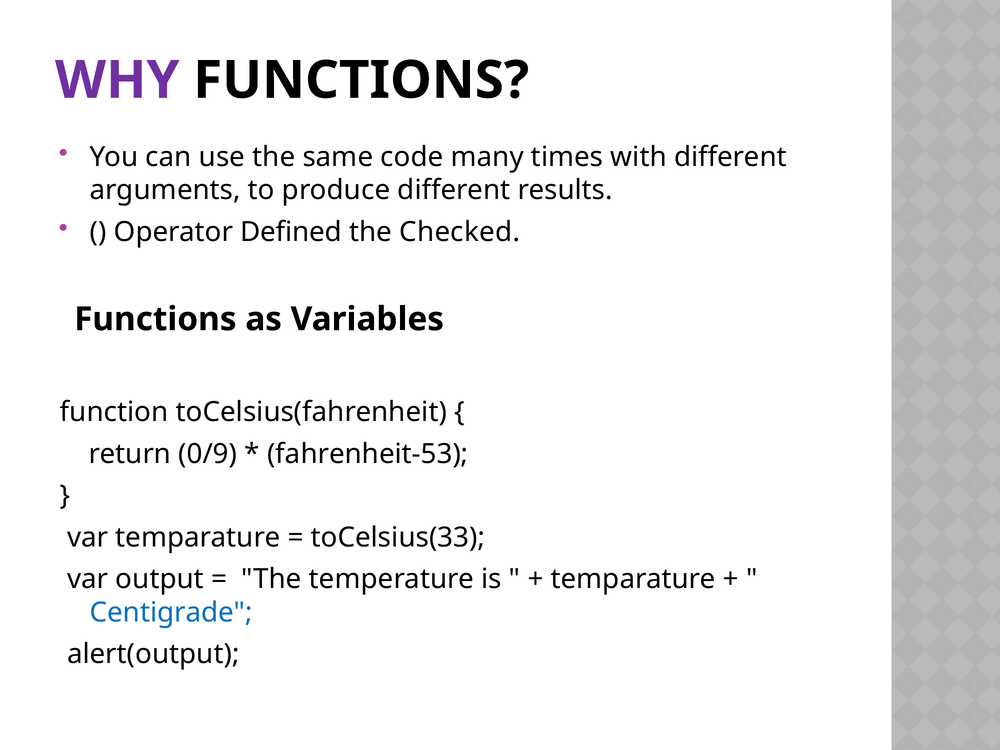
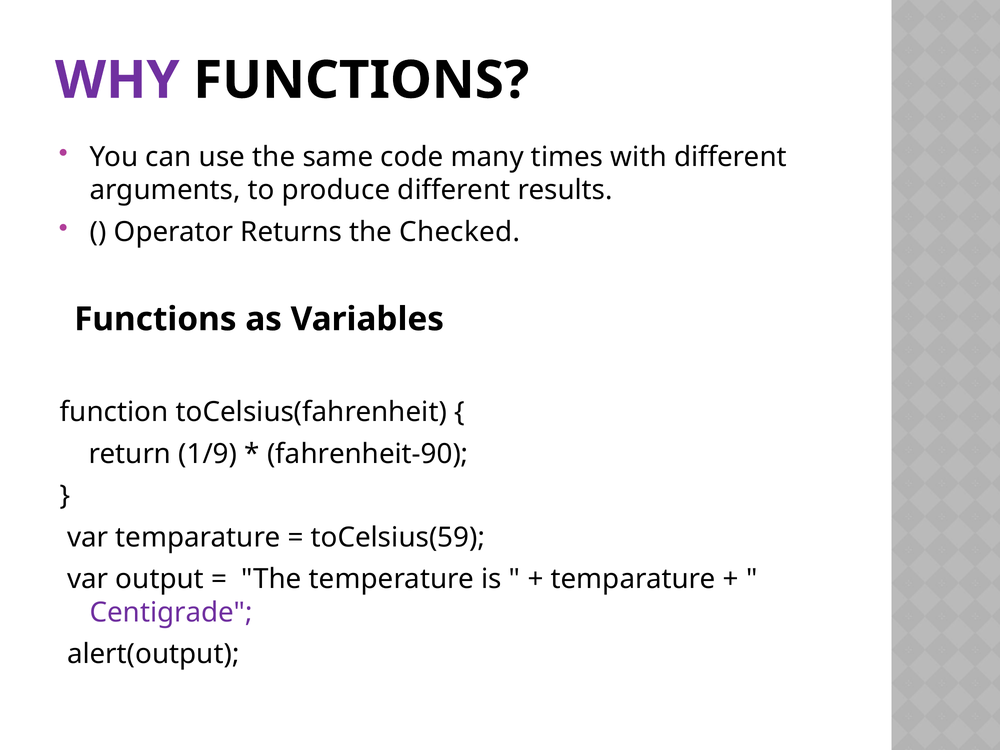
Defined: Defined -> Returns
0/9: 0/9 -> 1/9
fahrenheit-53: fahrenheit-53 -> fahrenheit-90
toCelsius(33: toCelsius(33 -> toCelsius(59
Centigrade colour: blue -> purple
